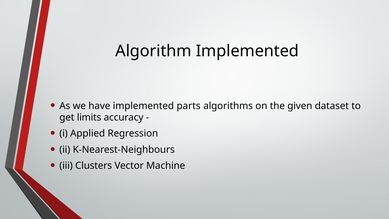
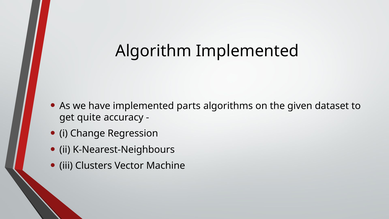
limits: limits -> quite
Applied: Applied -> Change
